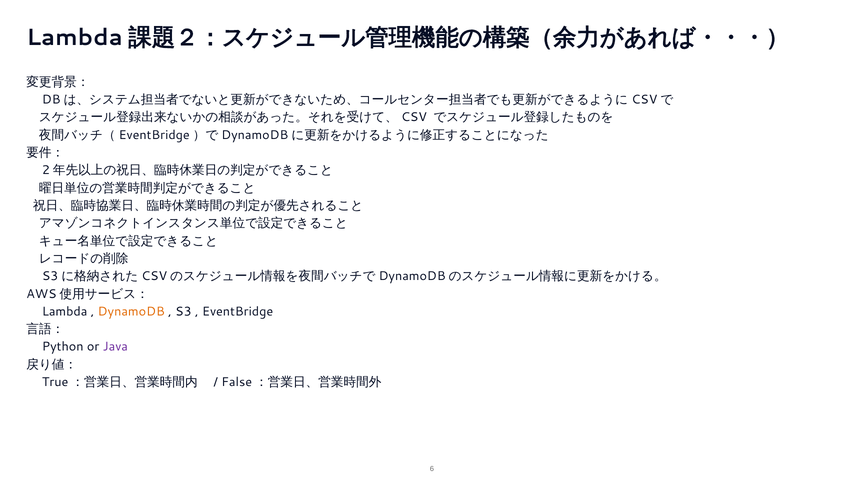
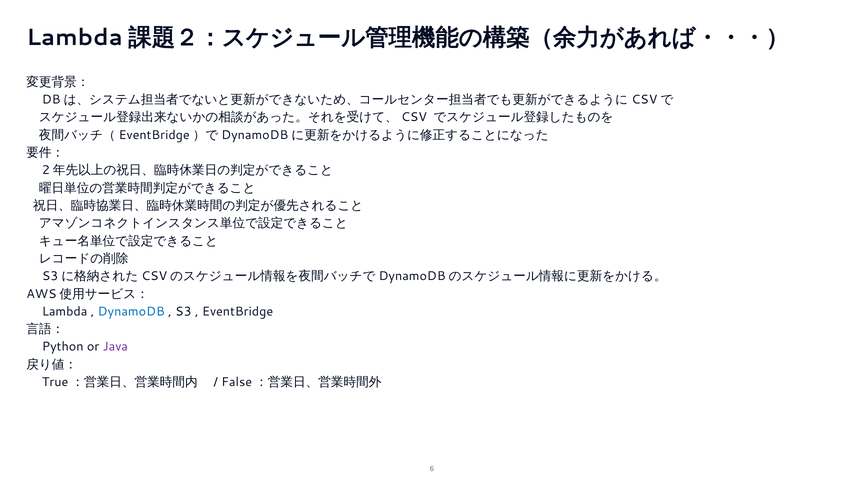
DynamoDB colour: orange -> blue
